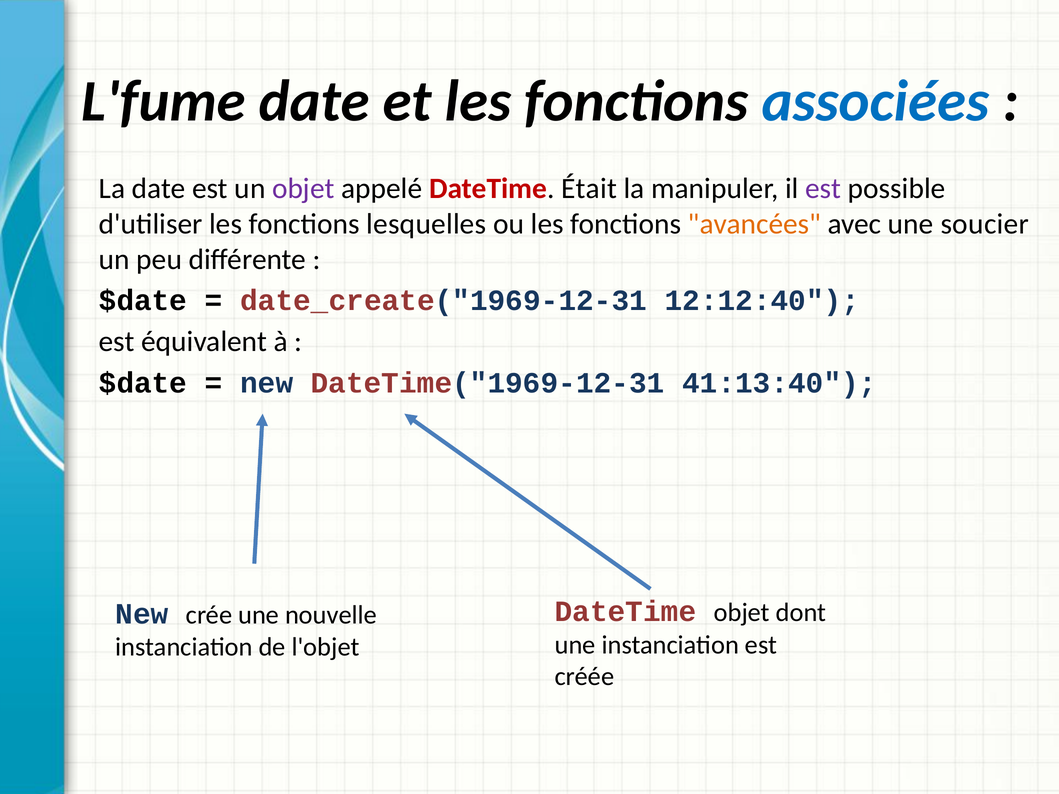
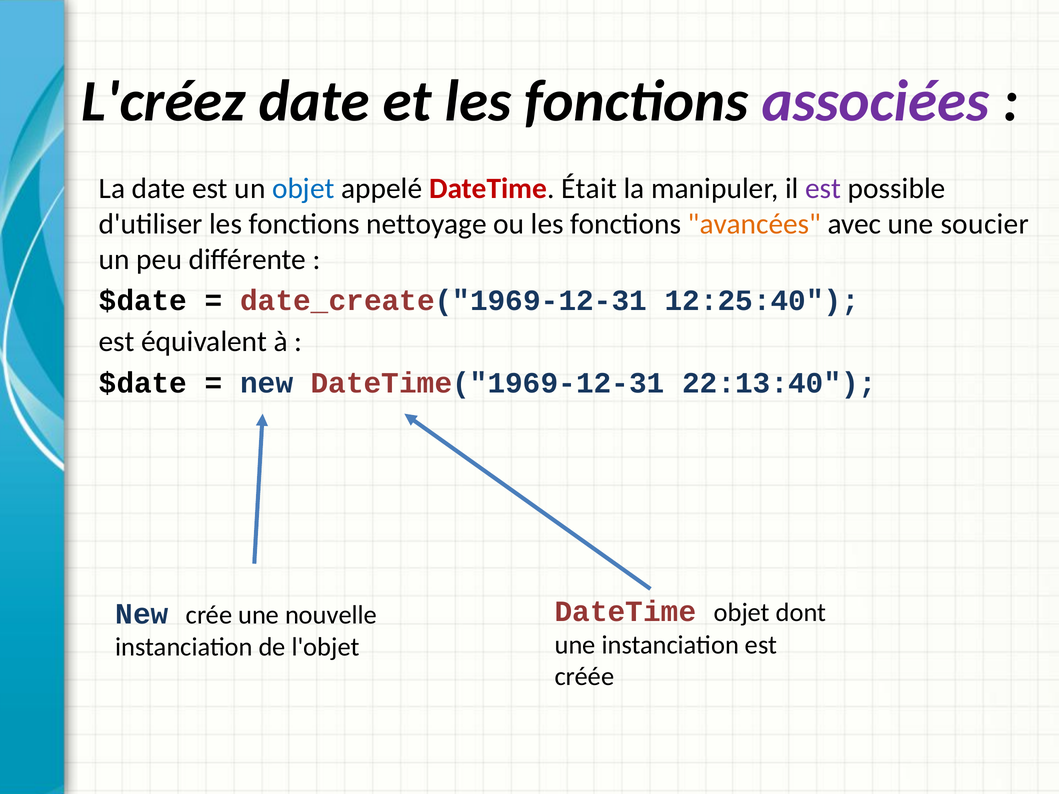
L'fume: L'fume -> L'créez
associées colour: blue -> purple
objet at (303, 189) colour: purple -> blue
lesquelles: lesquelles -> nettoyage
12:12:40: 12:12:40 -> 12:25:40
41:13:40: 41:13:40 -> 22:13:40
